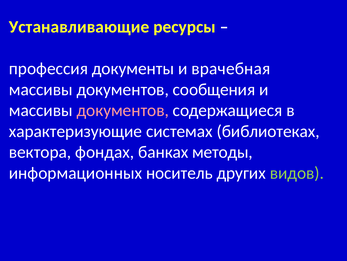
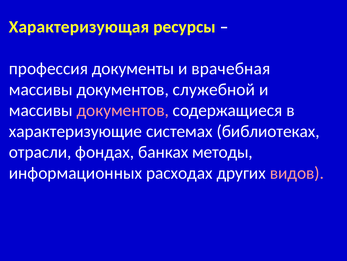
Устанавливающие: Устанавливающие -> Характеризующая
сообщения: сообщения -> служебной
вектора: вектора -> отрасли
носитель: носитель -> расходах
видов colour: light green -> pink
